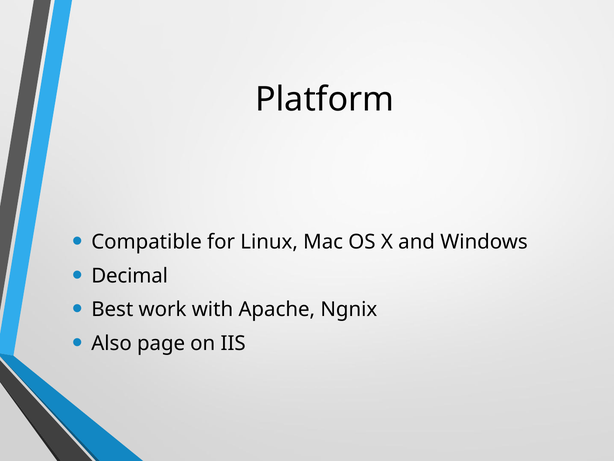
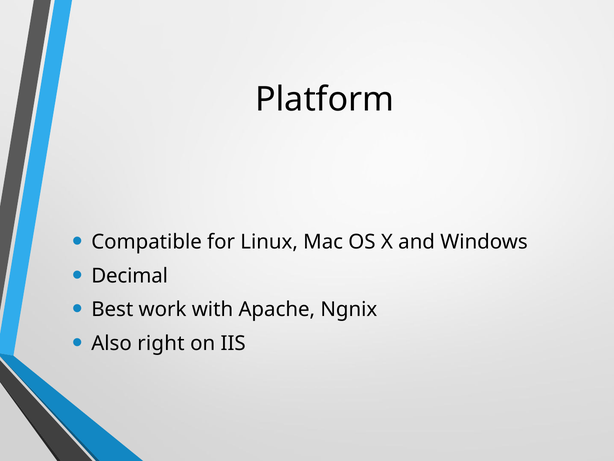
page: page -> right
